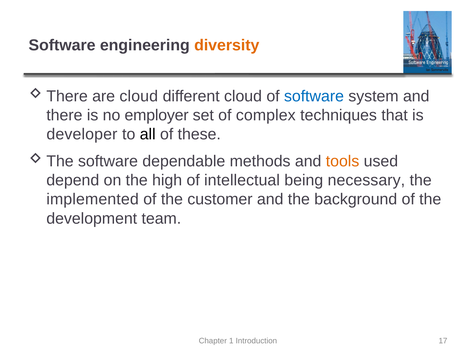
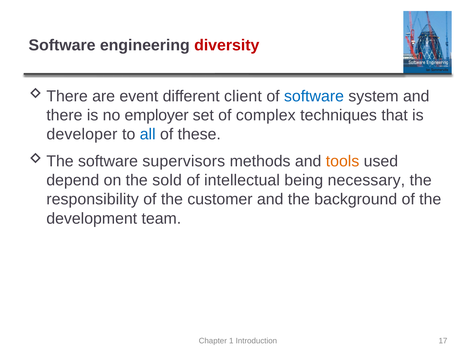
diversity colour: orange -> red
are cloud: cloud -> event
different cloud: cloud -> client
all colour: black -> blue
dependable: dependable -> supervisors
high: high -> sold
implemented: implemented -> responsibility
